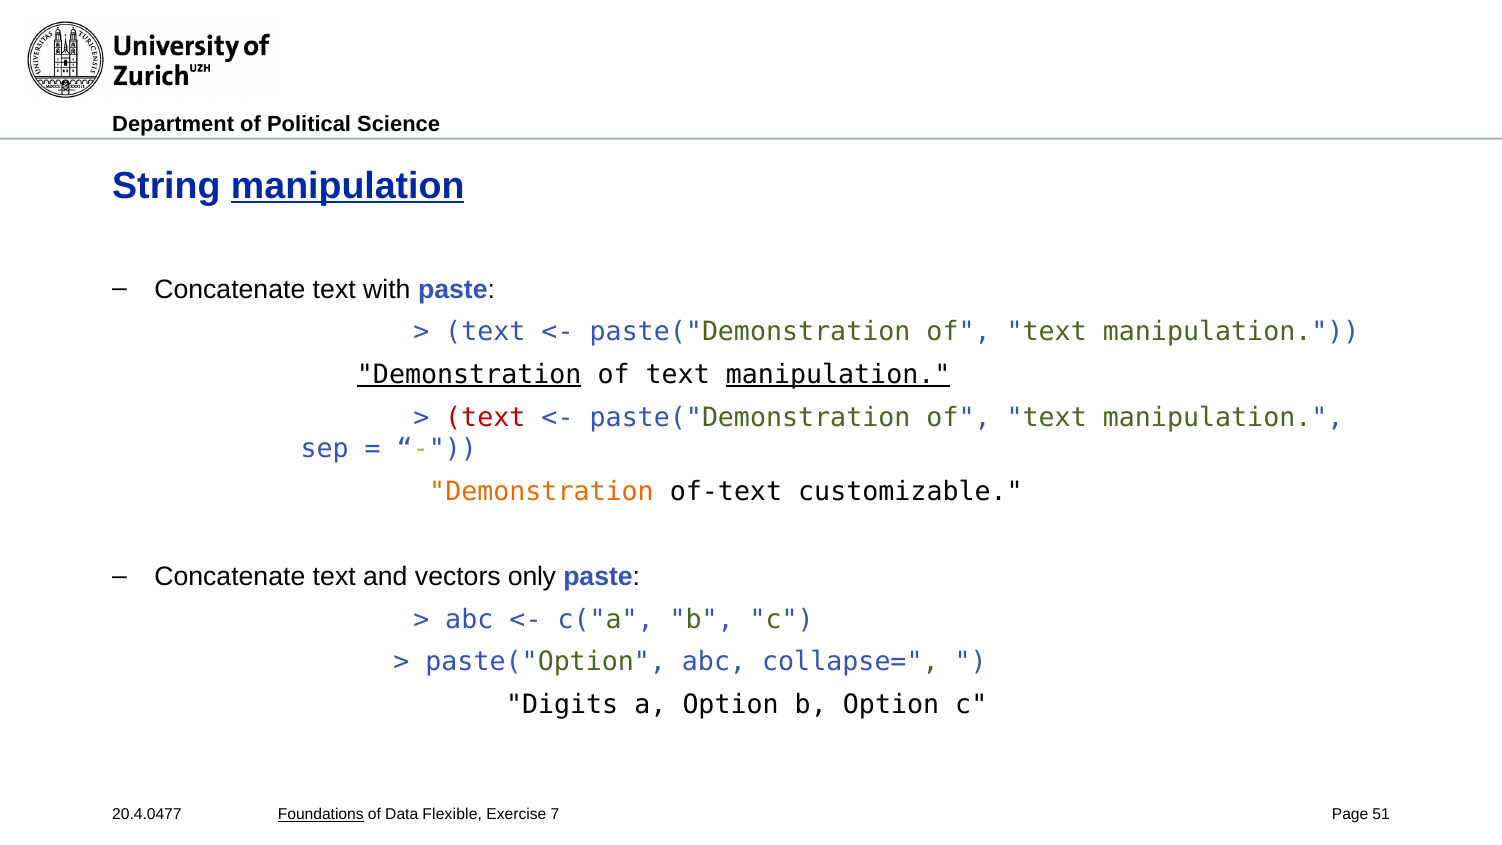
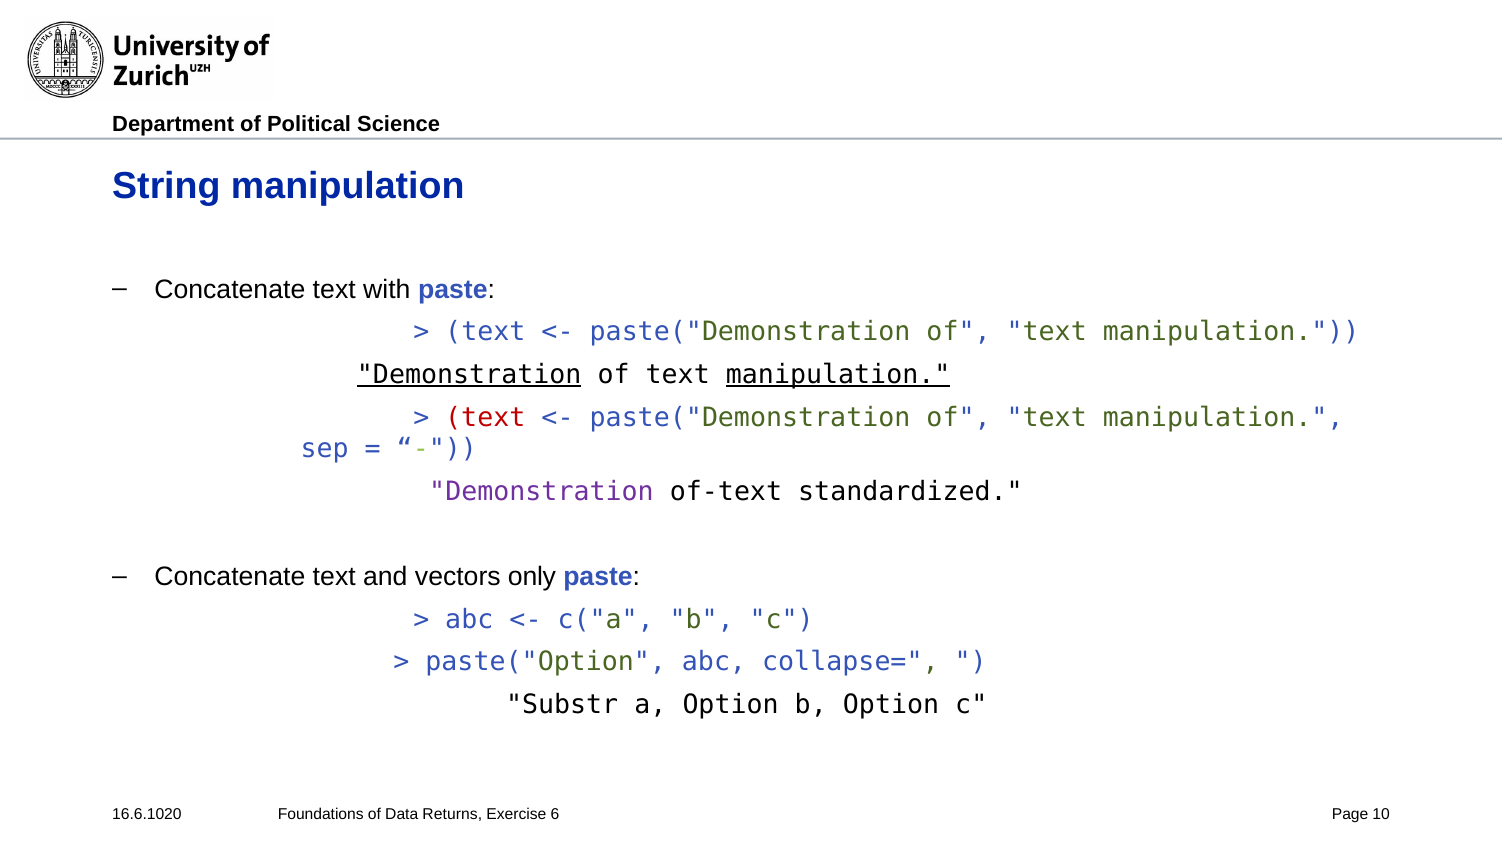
manipulation at (348, 186) underline: present -> none
Demonstration at (541, 492) colour: orange -> purple
customizable: customizable -> standardized
Digits: Digits -> Substr
20.4.0477: 20.4.0477 -> 16.6.1020
Foundations underline: present -> none
Flexible: Flexible -> Returns
7: 7 -> 6
51: 51 -> 10
